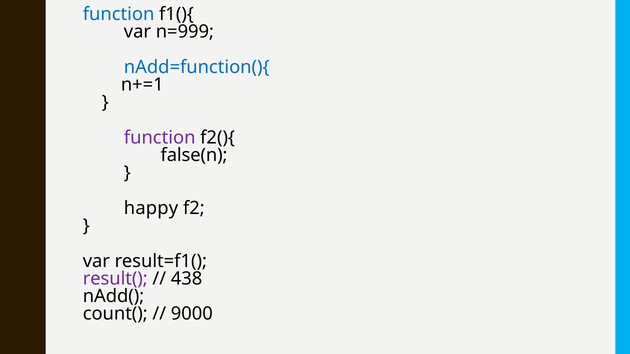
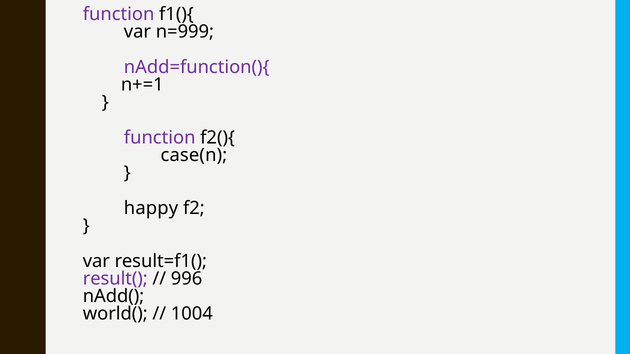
function at (119, 14) colour: blue -> purple
nAdd=function(){ colour: blue -> purple
false(n: false(n -> case(n
438: 438 -> 996
count(: count( -> world(
9000: 9000 -> 1004
